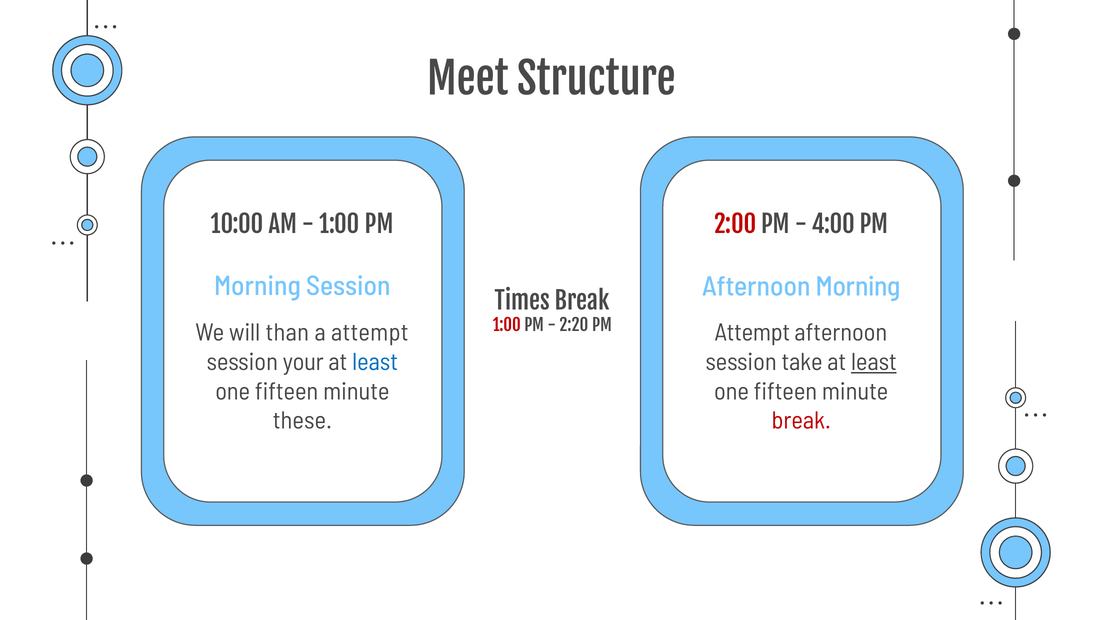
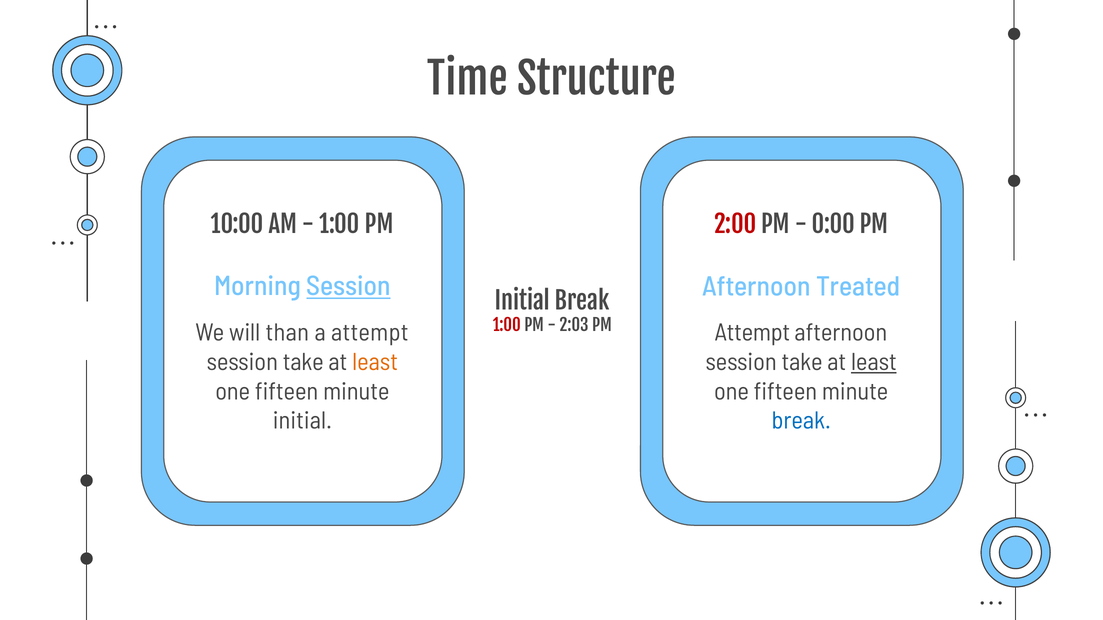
Meet: Meet -> Time
4:00: 4:00 -> 0:00
Session at (348, 286) underline: none -> present
Afternoon Morning: Morning -> Treated
Times at (522, 302): Times -> Initial
2:20: 2:20 -> 2:03
your at (303, 362): your -> take
least at (375, 362) colour: blue -> orange
these at (302, 421): these -> initial
break at (801, 421) colour: red -> blue
